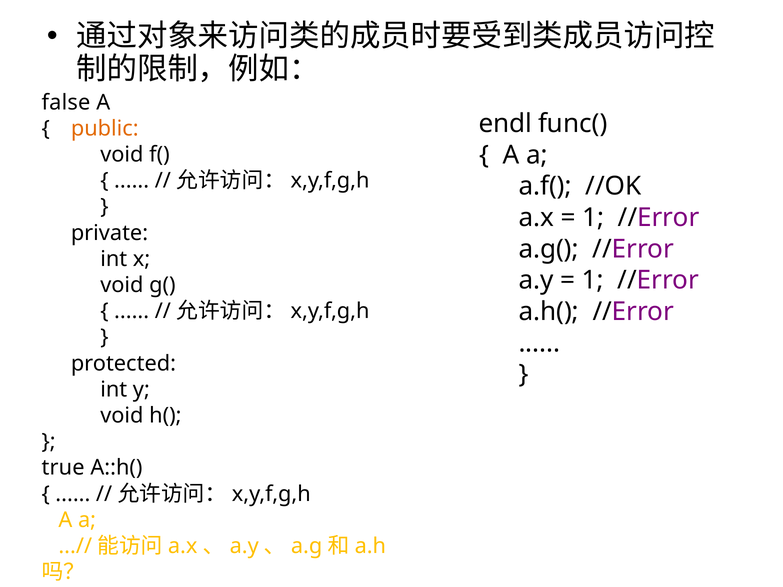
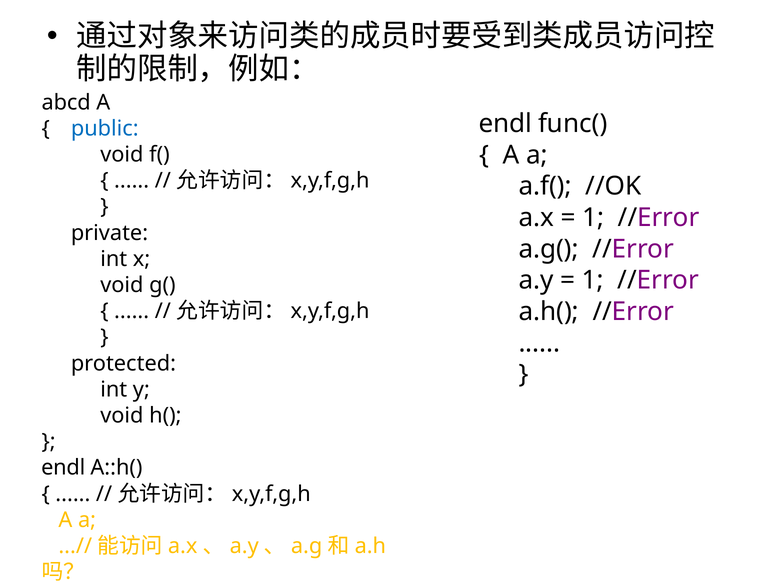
false: false -> abcd
public colour: orange -> blue
true at (63, 468): true -> endl
